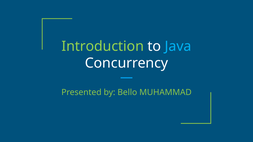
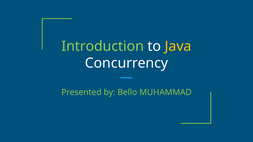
Java colour: light blue -> yellow
